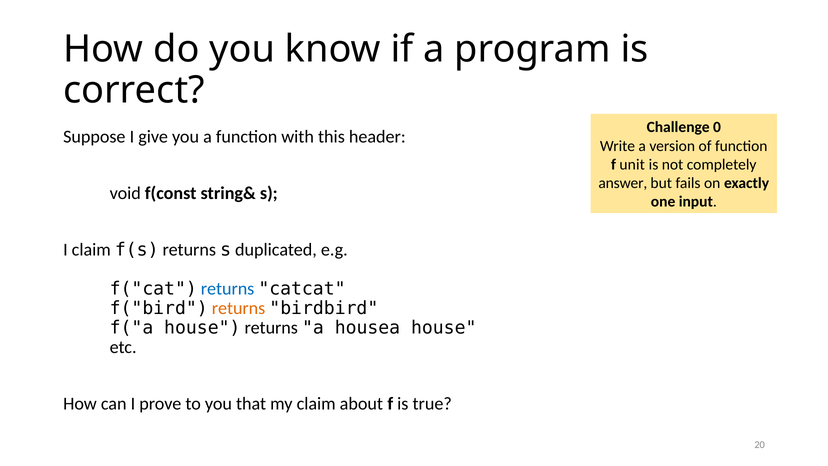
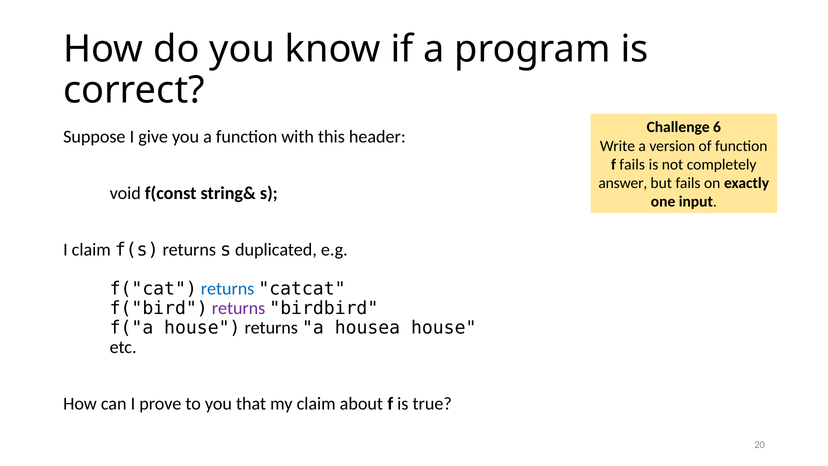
0: 0 -> 6
f unit: unit -> fails
returns at (239, 308) colour: orange -> purple
